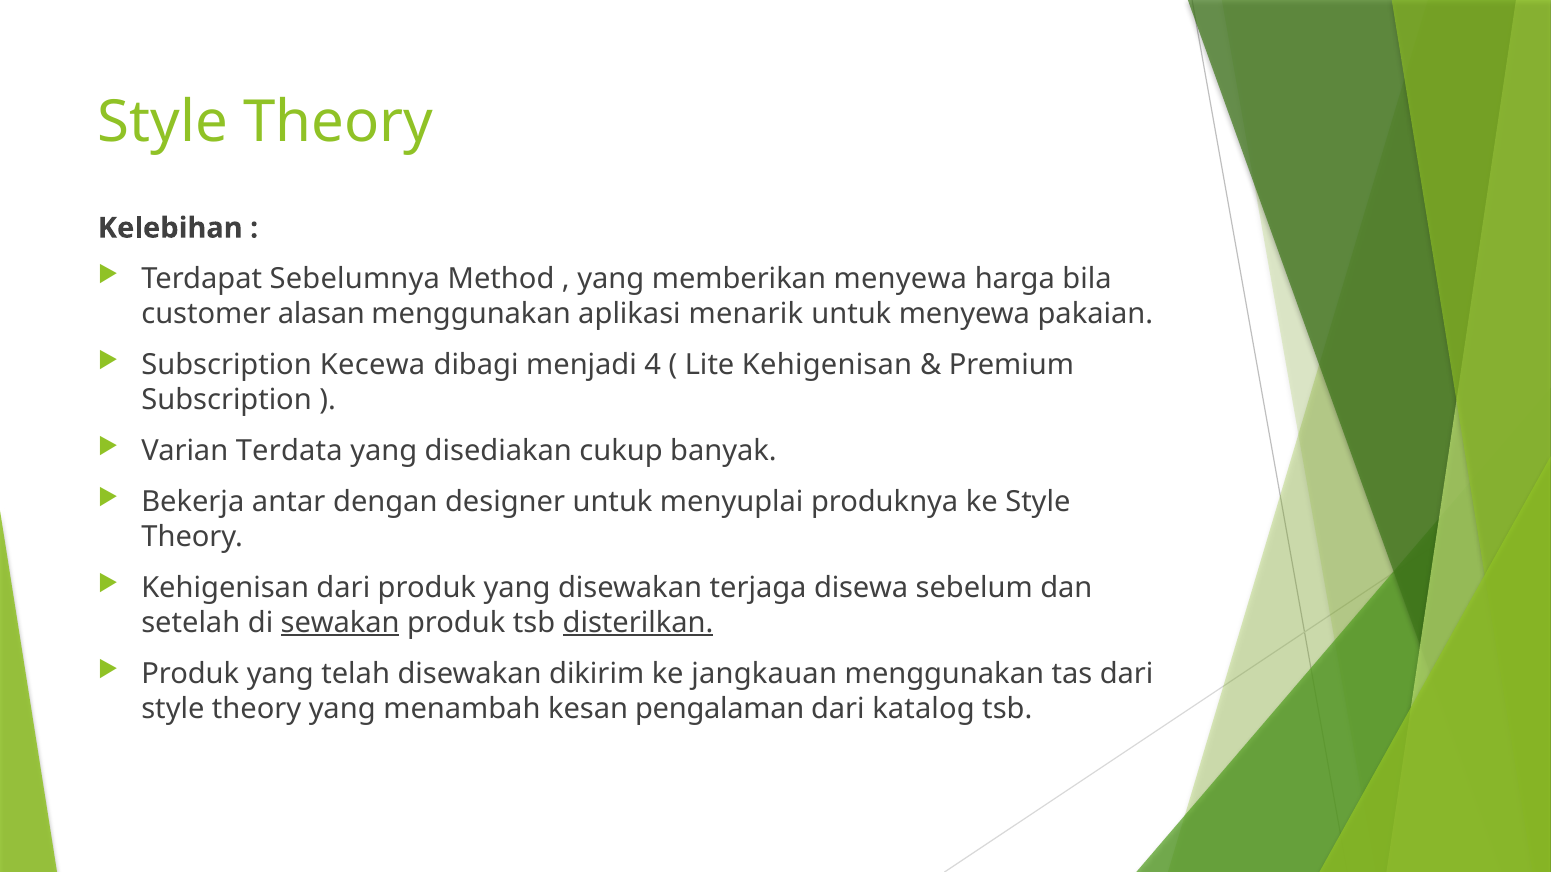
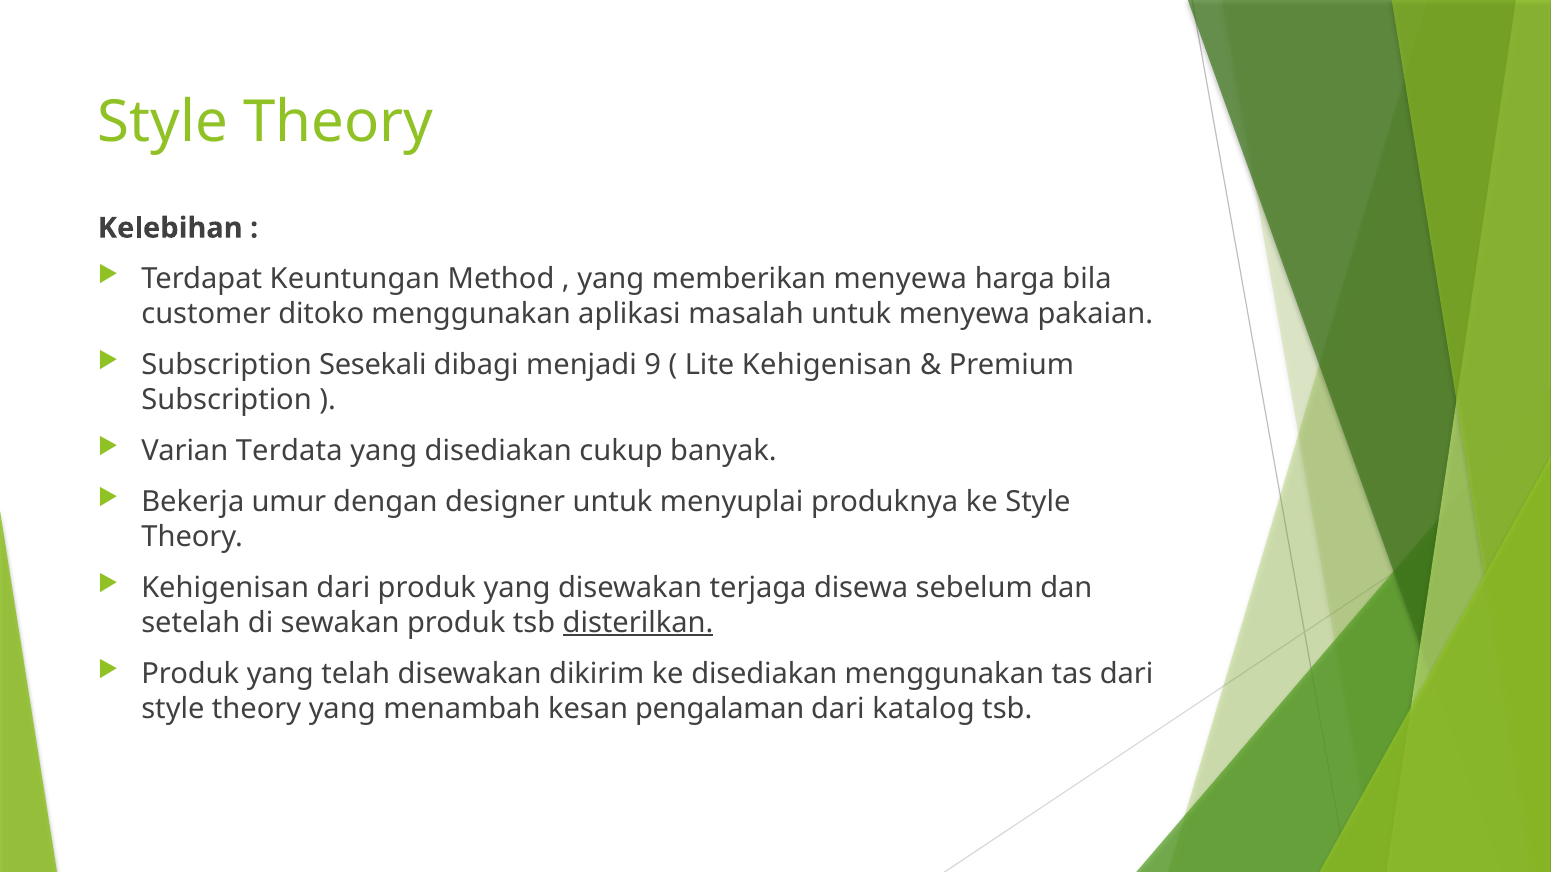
Sebelumnya: Sebelumnya -> Keuntungan
alasan: alasan -> ditoko
menarik: menarik -> masalah
Kecewa: Kecewa -> Sesekali
4: 4 -> 9
antar: antar -> umur
sewakan underline: present -> none
ke jangkauan: jangkauan -> disediakan
